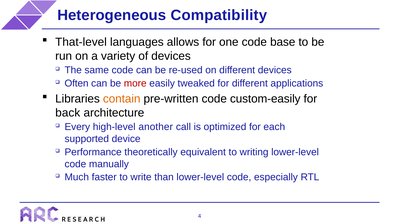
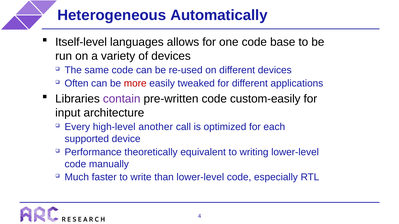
Compatibility: Compatibility -> Automatically
That-level: That-level -> Itself-level
contain colour: orange -> purple
back: back -> input
